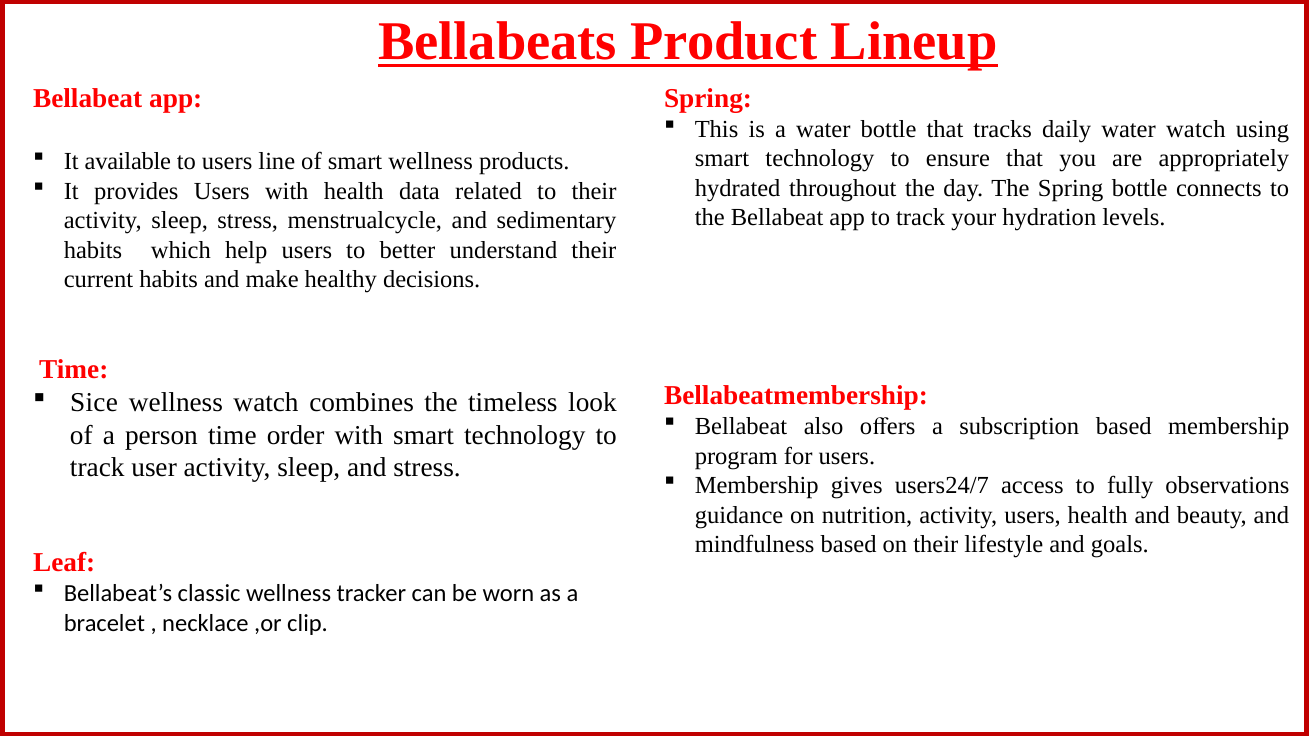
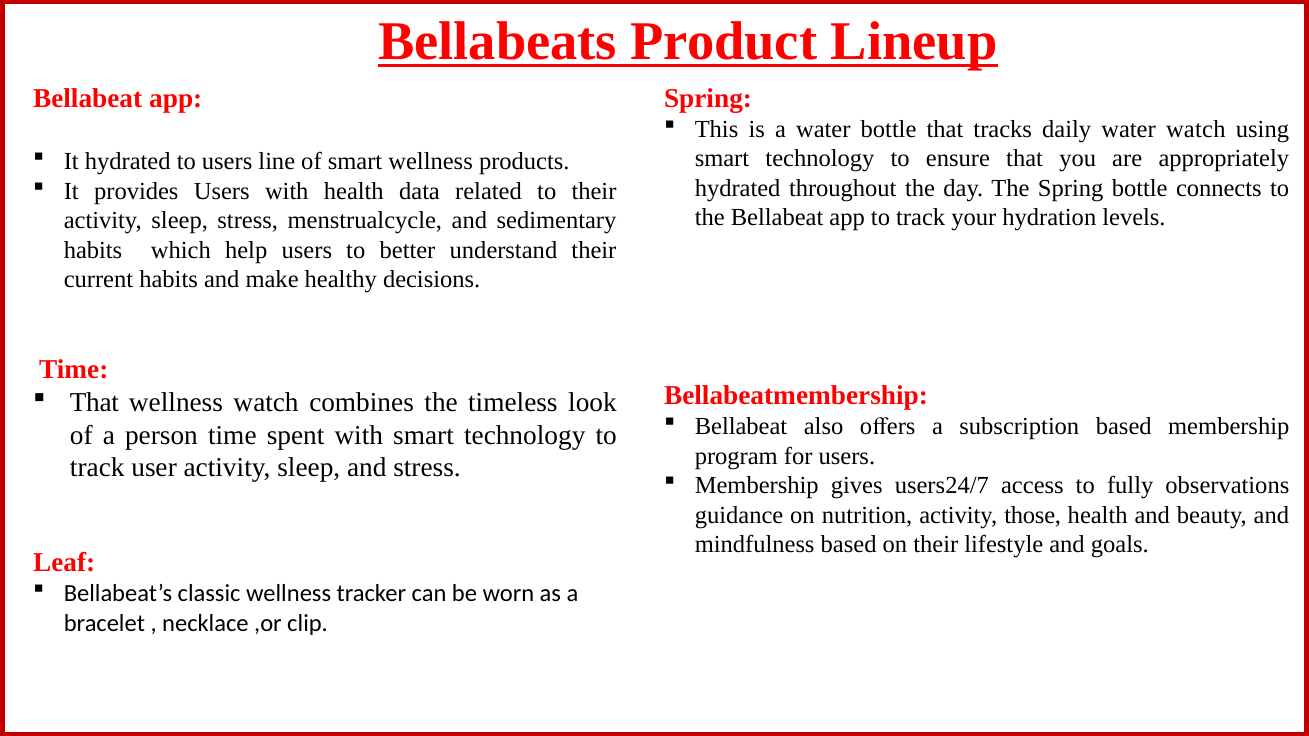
It available: available -> hydrated
Sice at (94, 403): Sice -> That
order: order -> spent
activity users: users -> those
